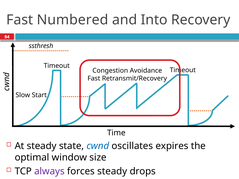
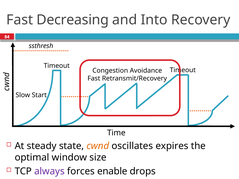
Numbered: Numbered -> Decreasing
cwnd colour: blue -> orange
forces steady: steady -> enable
